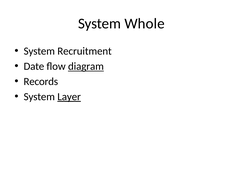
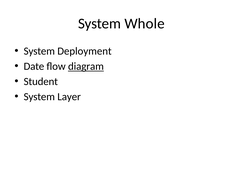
Recruitment: Recruitment -> Deployment
Records: Records -> Student
Layer underline: present -> none
